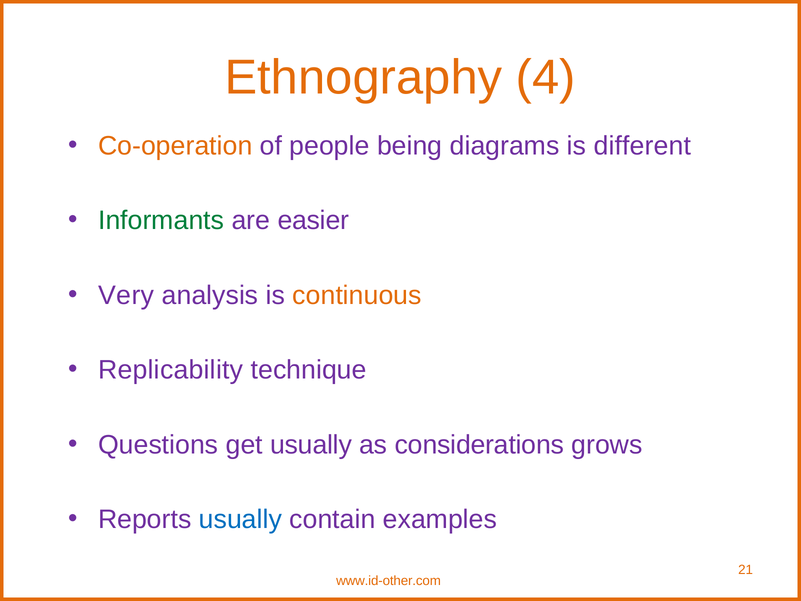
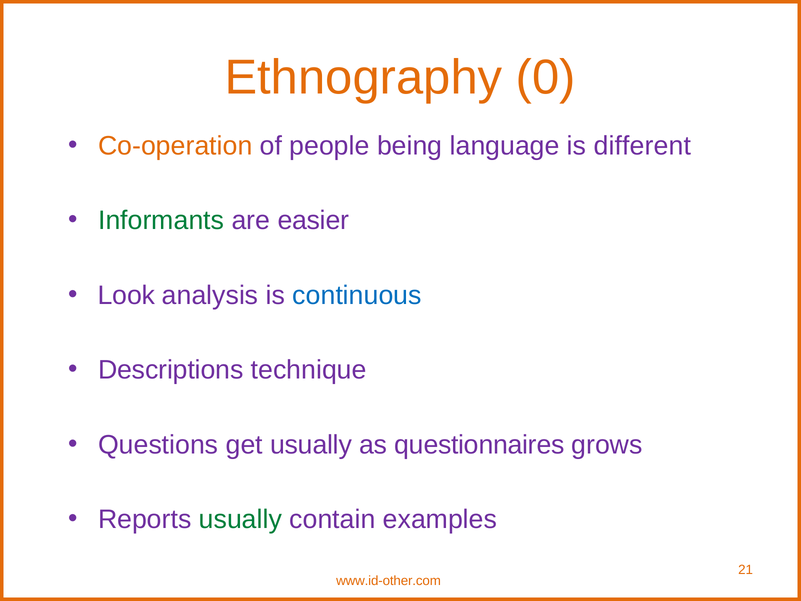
4: 4 -> 0
diagrams: diagrams -> language
Very: Very -> Look
continuous colour: orange -> blue
Replicability: Replicability -> Descriptions
considerations: considerations -> questionnaires
usually at (240, 519) colour: blue -> green
